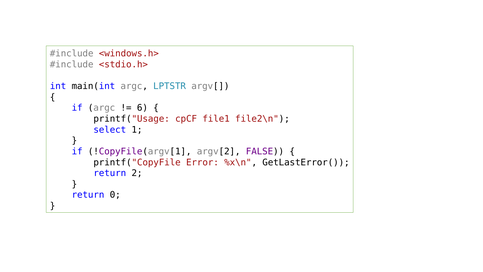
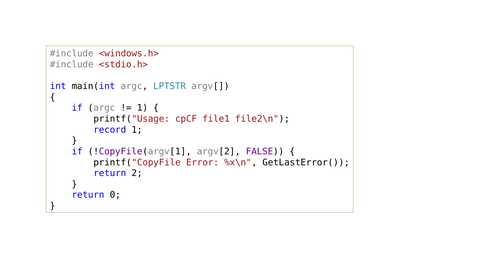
6 at (142, 108): 6 -> 1
select: select -> record
